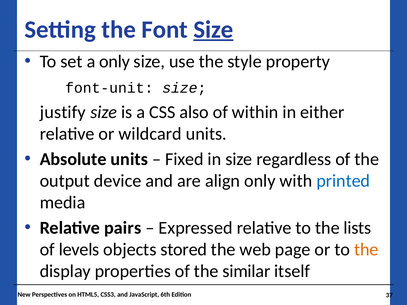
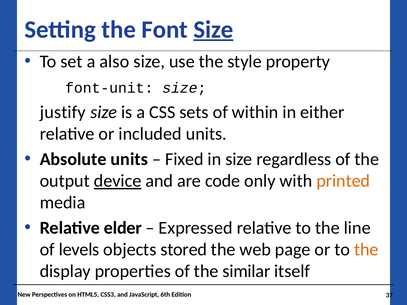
a only: only -> also
also: also -> sets
wildcard: wildcard -> included
device underline: none -> present
align: align -> code
printed colour: blue -> orange
pairs: pairs -> elder
lists: lists -> line
